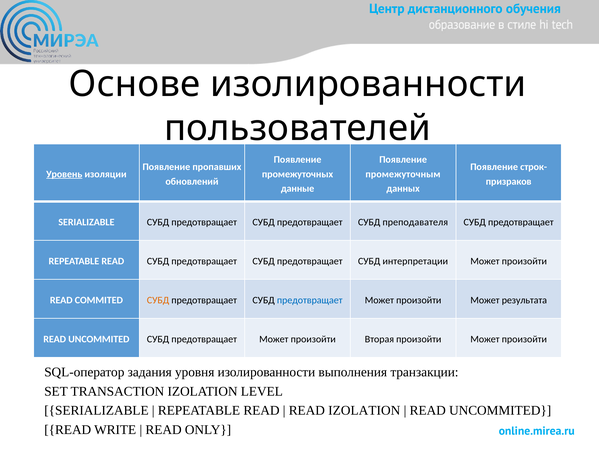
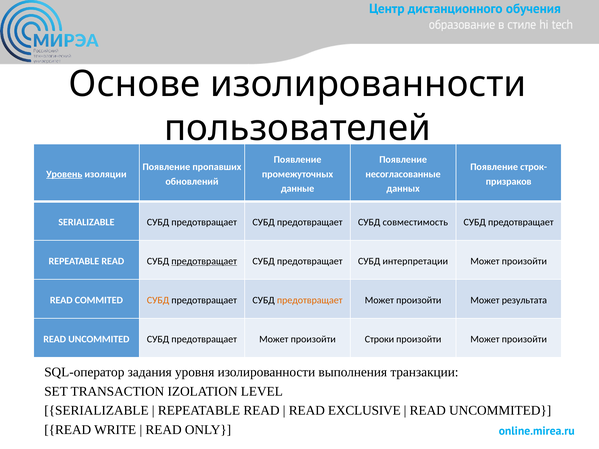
промежуточным: промежуточным -> несогласованные
преподавателя: преподавателя -> совместимость
предотвращает at (204, 261) underline: none -> present
предотвращает at (310, 300) colour: blue -> orange
Вторая: Вторая -> Строки
READ IZOLATION: IZOLATION -> EXCLUSIVE
